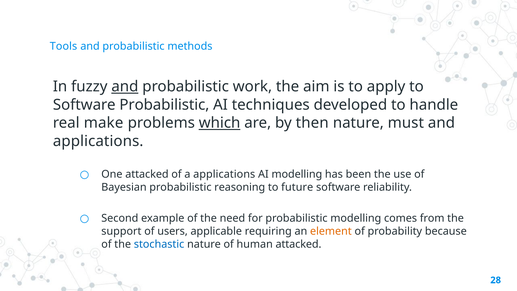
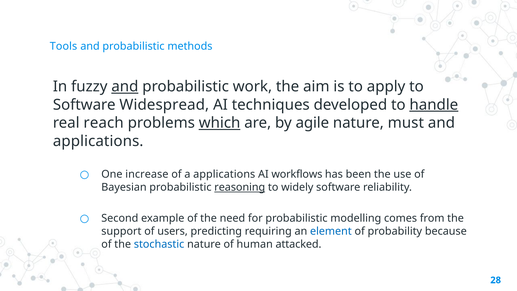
Software Probabilistic: Probabilistic -> Widespread
handle underline: none -> present
make: make -> reach
then: then -> agile
One attacked: attacked -> increase
AI modelling: modelling -> workflows
reasoning underline: none -> present
future: future -> widely
applicable: applicable -> predicting
element colour: orange -> blue
